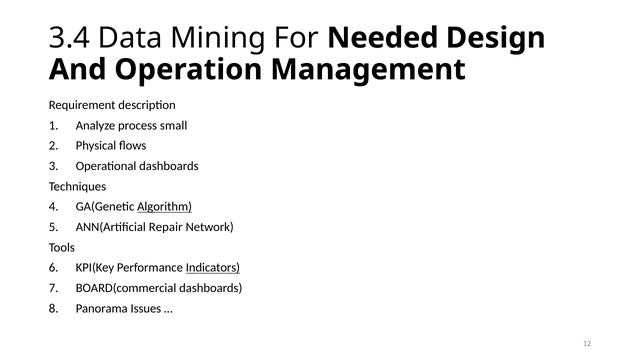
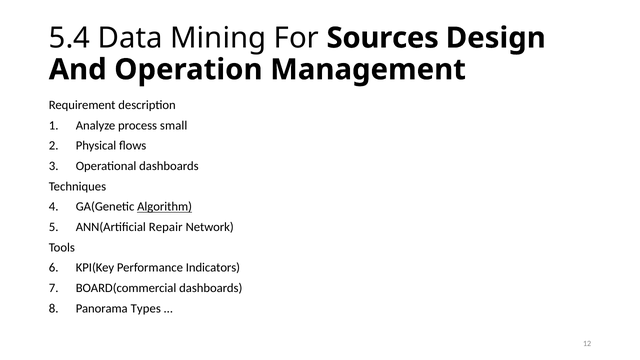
3.4: 3.4 -> 5.4
Needed: Needed -> Sources
Indicators underline: present -> none
Issues: Issues -> Types
